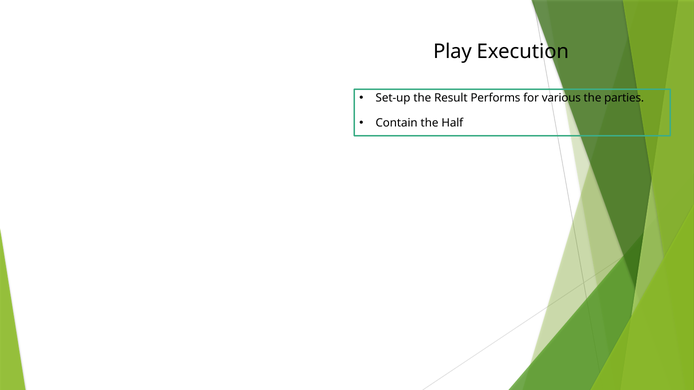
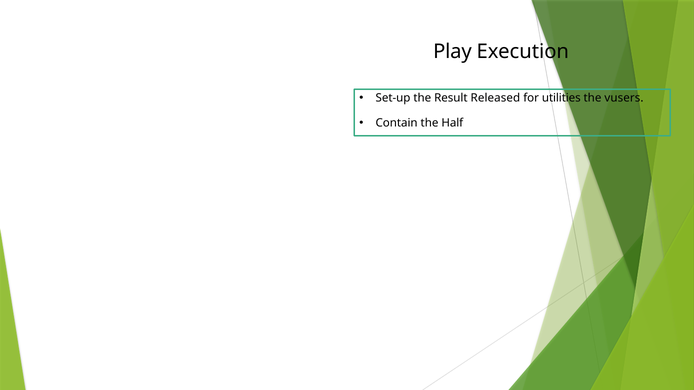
Performs: Performs -> Released
various: various -> utilities
parties: parties -> vusers
